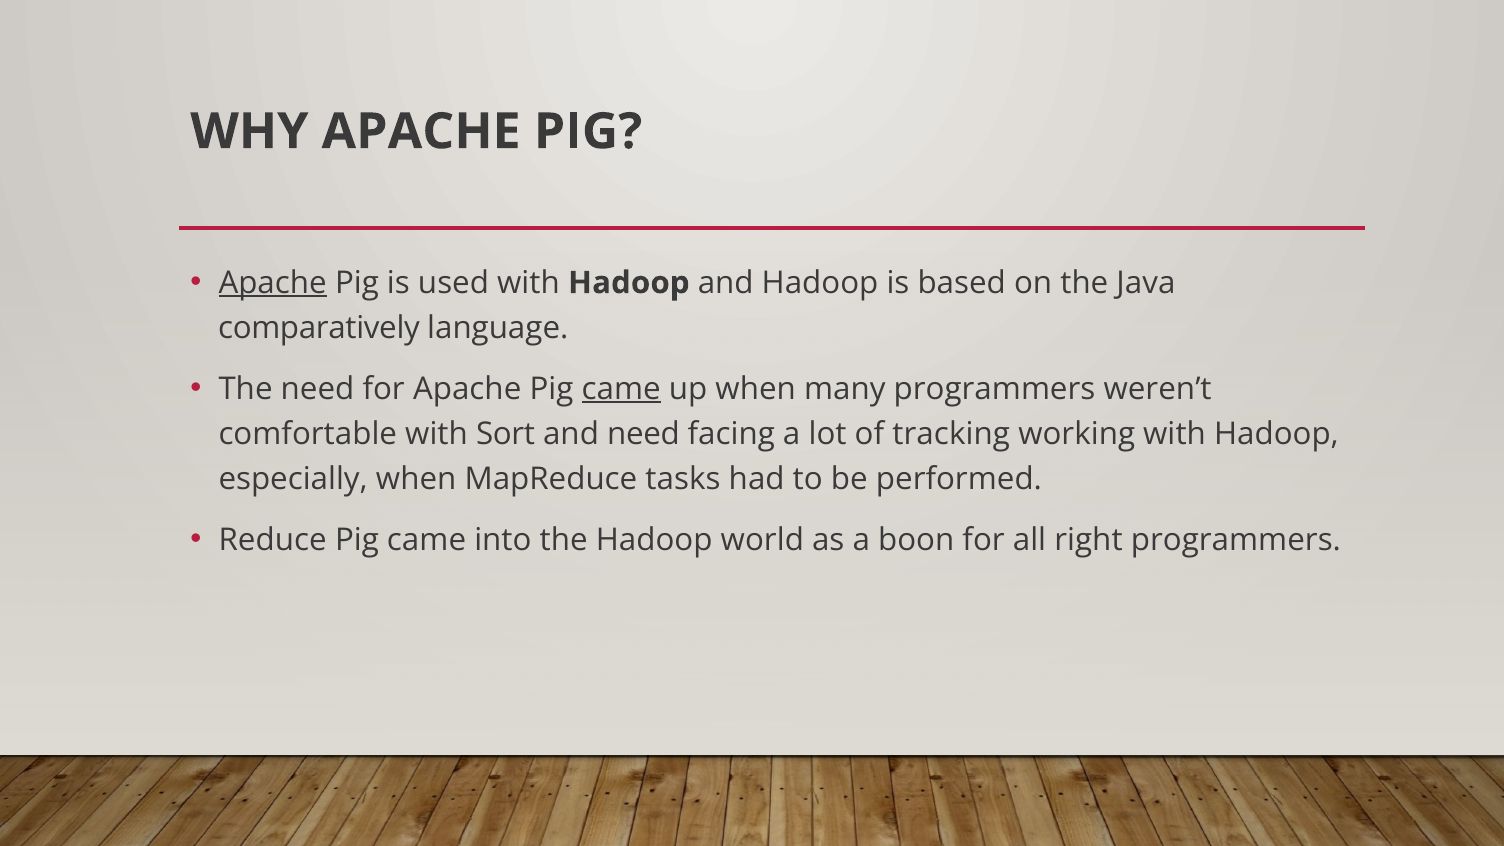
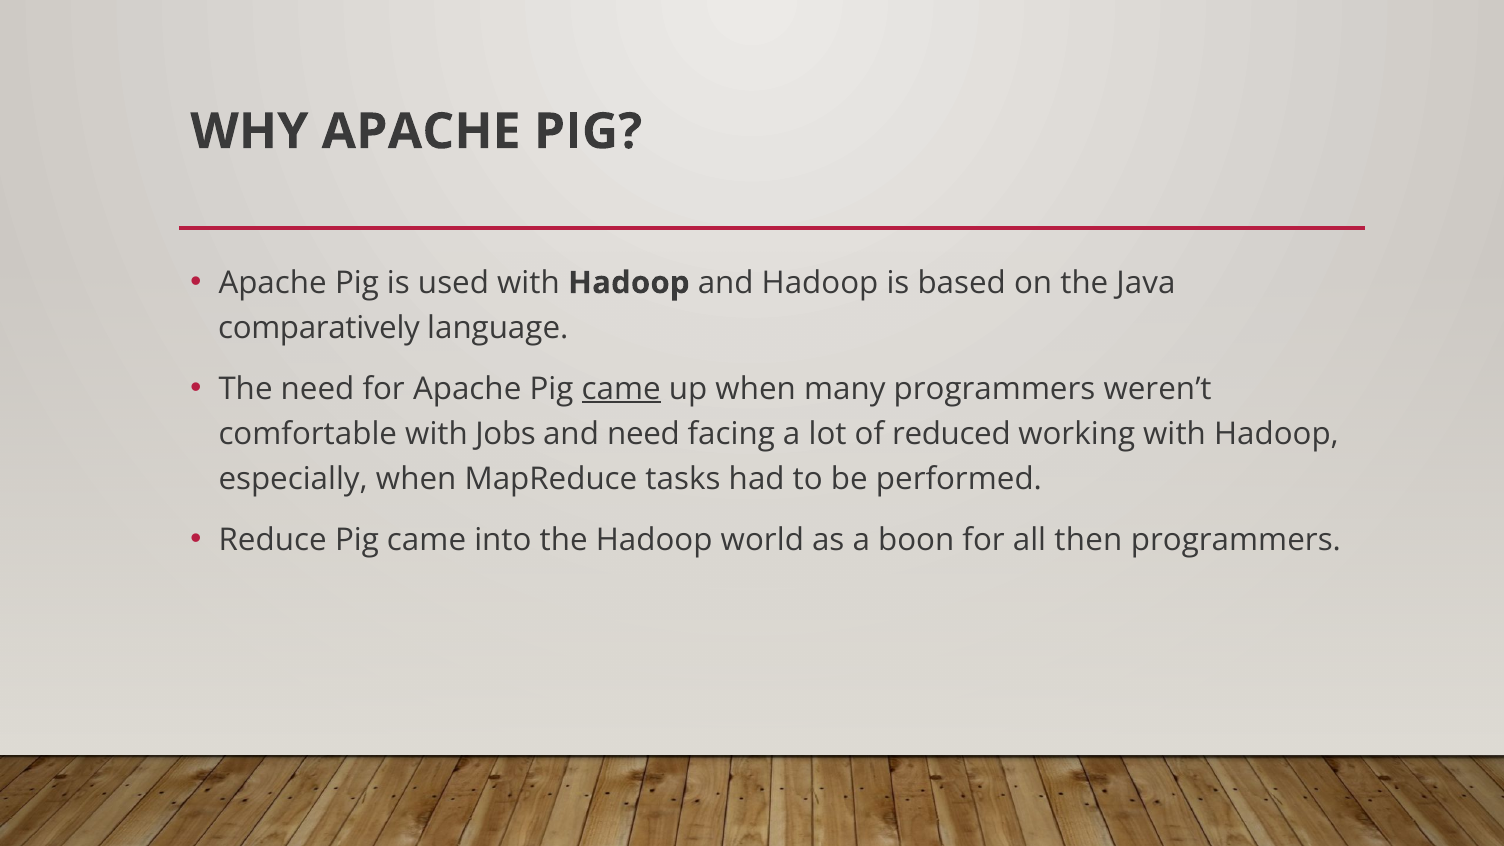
Apache at (273, 283) underline: present -> none
Sort: Sort -> Jobs
tracking: tracking -> reduced
right: right -> then
